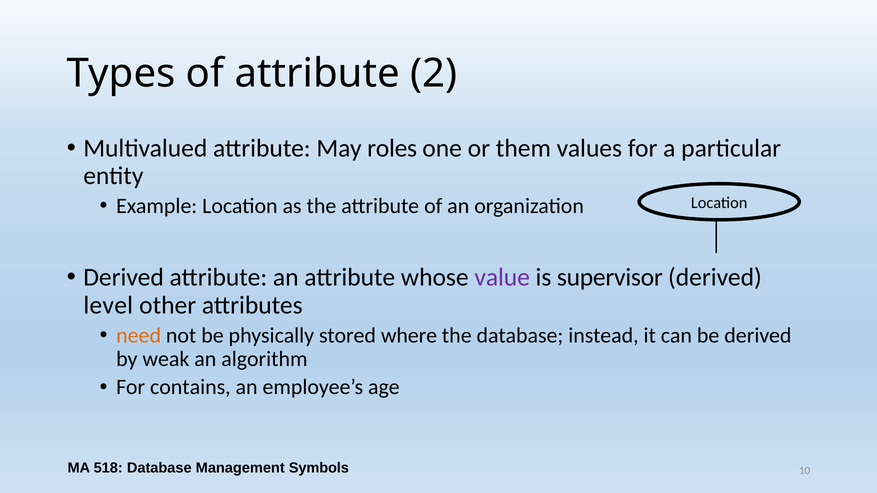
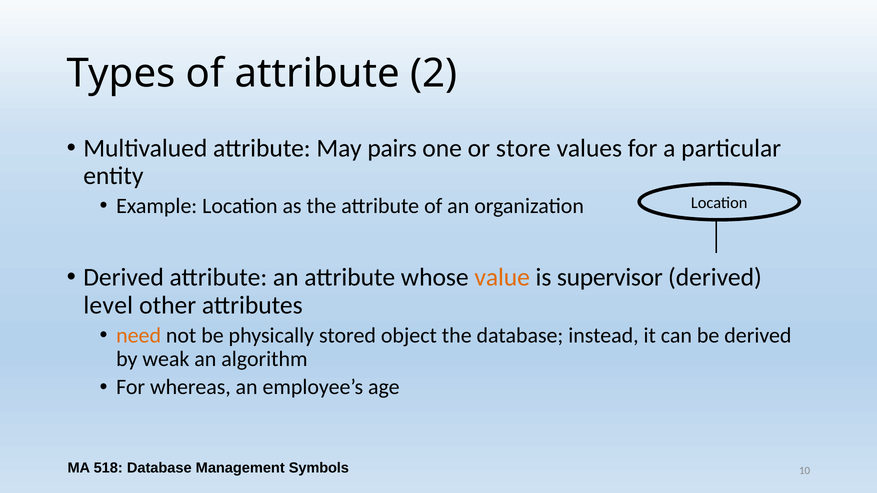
roles: roles -> pairs
them: them -> store
value colour: purple -> orange
where: where -> object
contains: contains -> whereas
